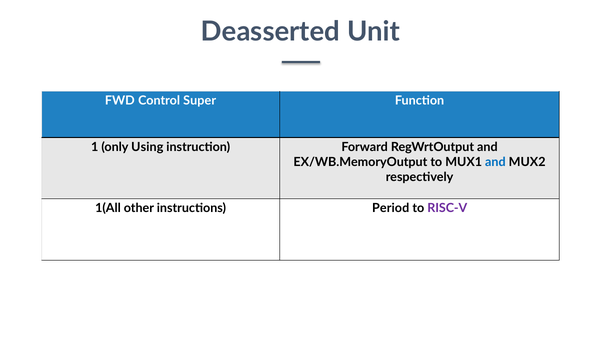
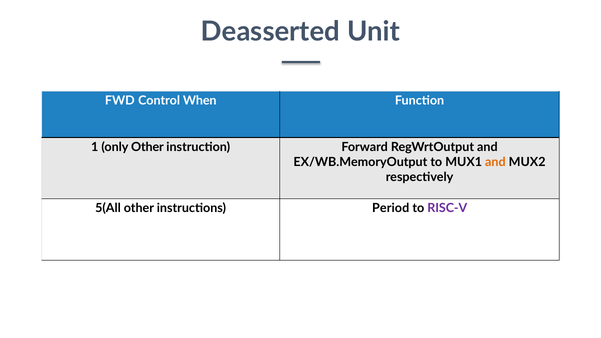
Super: Super -> When
only Using: Using -> Other
and at (495, 162) colour: blue -> orange
1(All: 1(All -> 5(All
